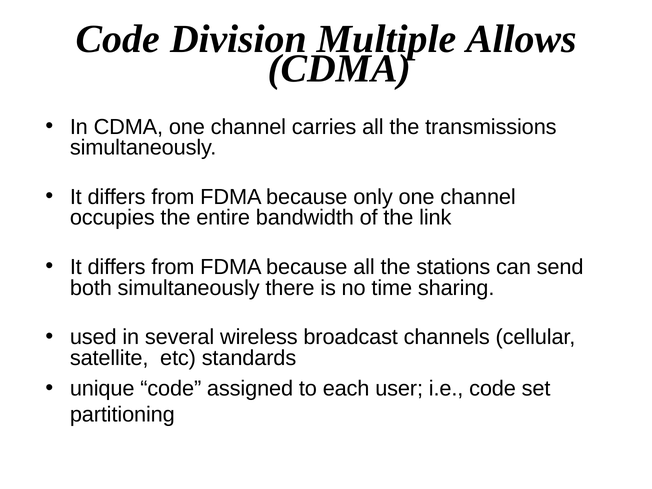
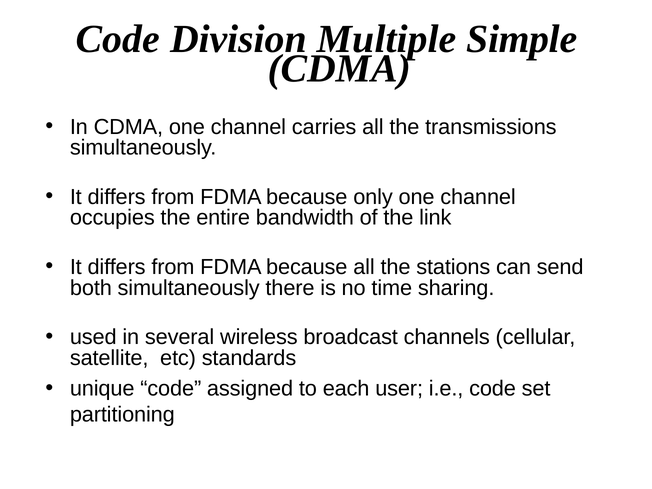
Allows: Allows -> Simple
